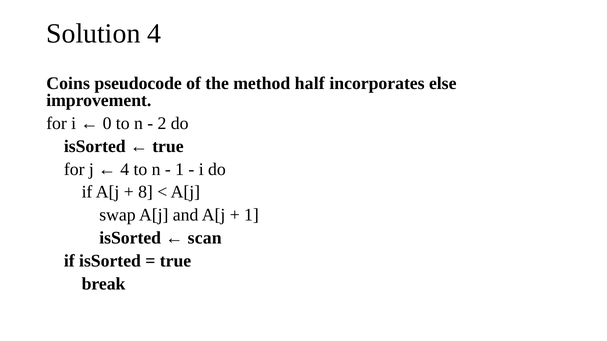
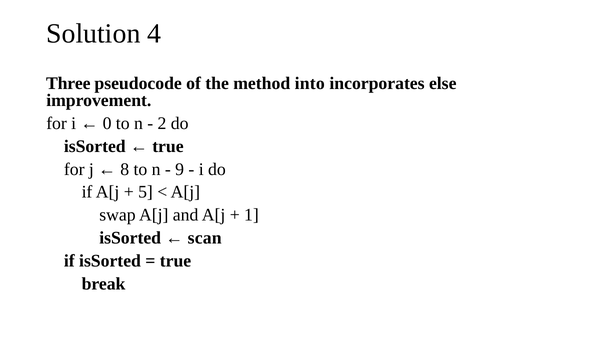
Coins: Coins -> Three
half: half -> into
4 at (125, 169): 4 -> 8
1 at (180, 169): 1 -> 9
8: 8 -> 5
